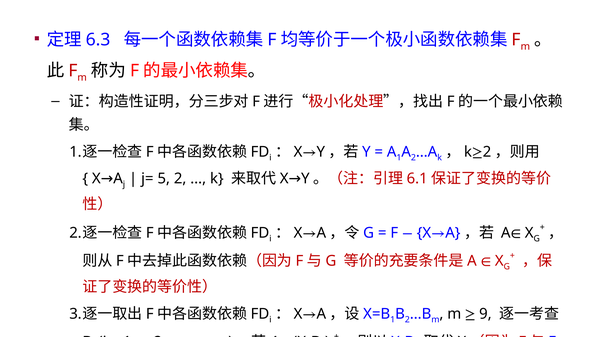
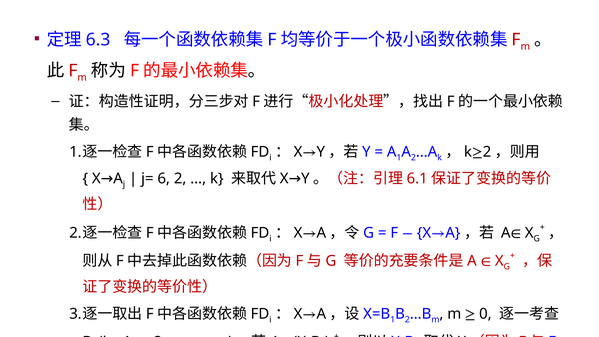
5: 5 -> 6
9: 9 -> 0
